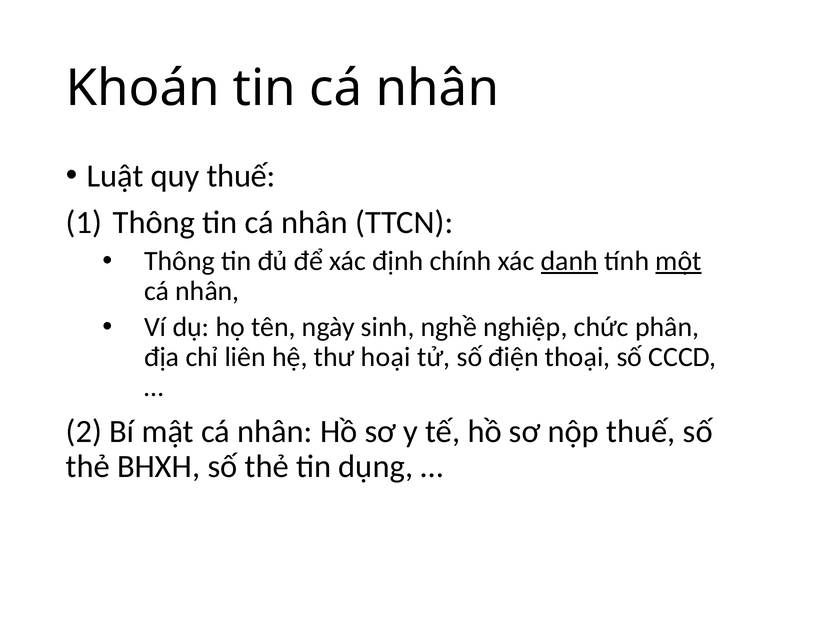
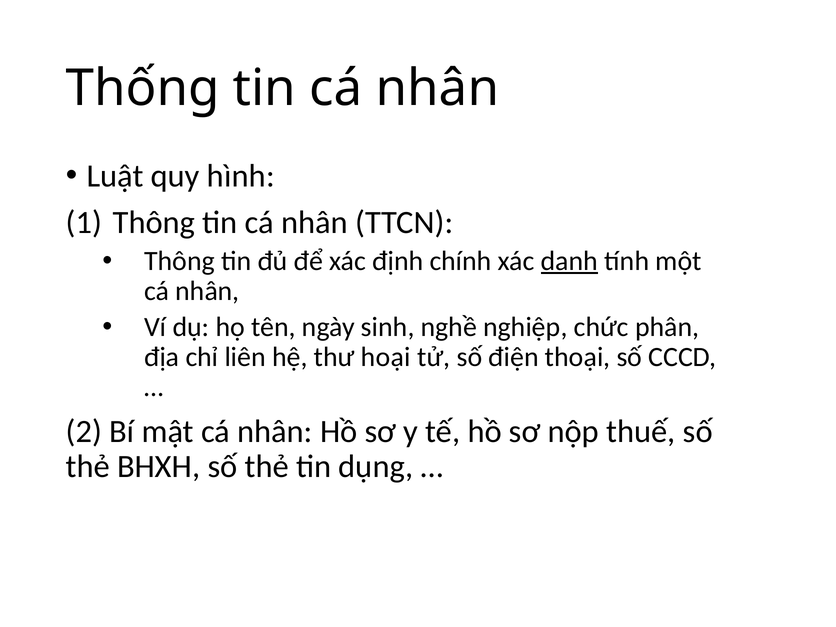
Khoán: Khoán -> Thống
quy thuế: thuế -> hình
một underline: present -> none
